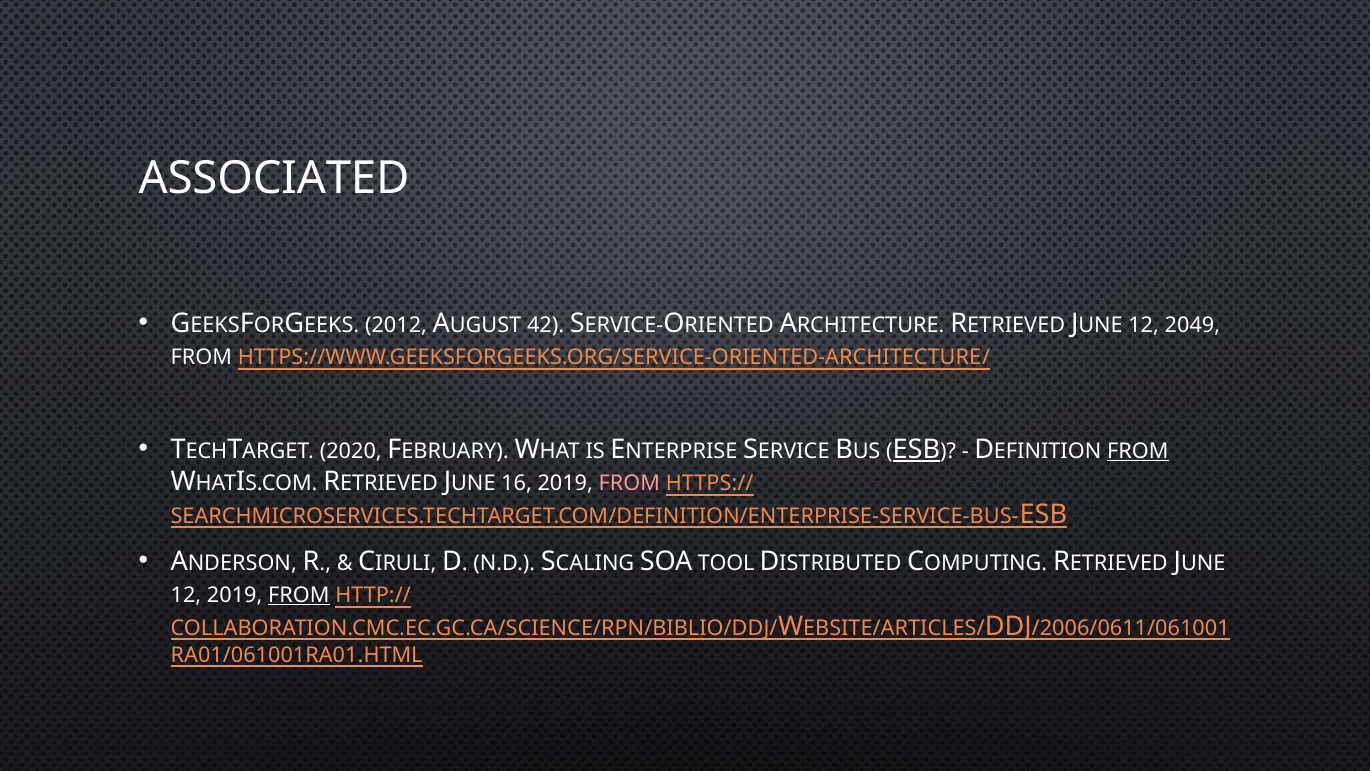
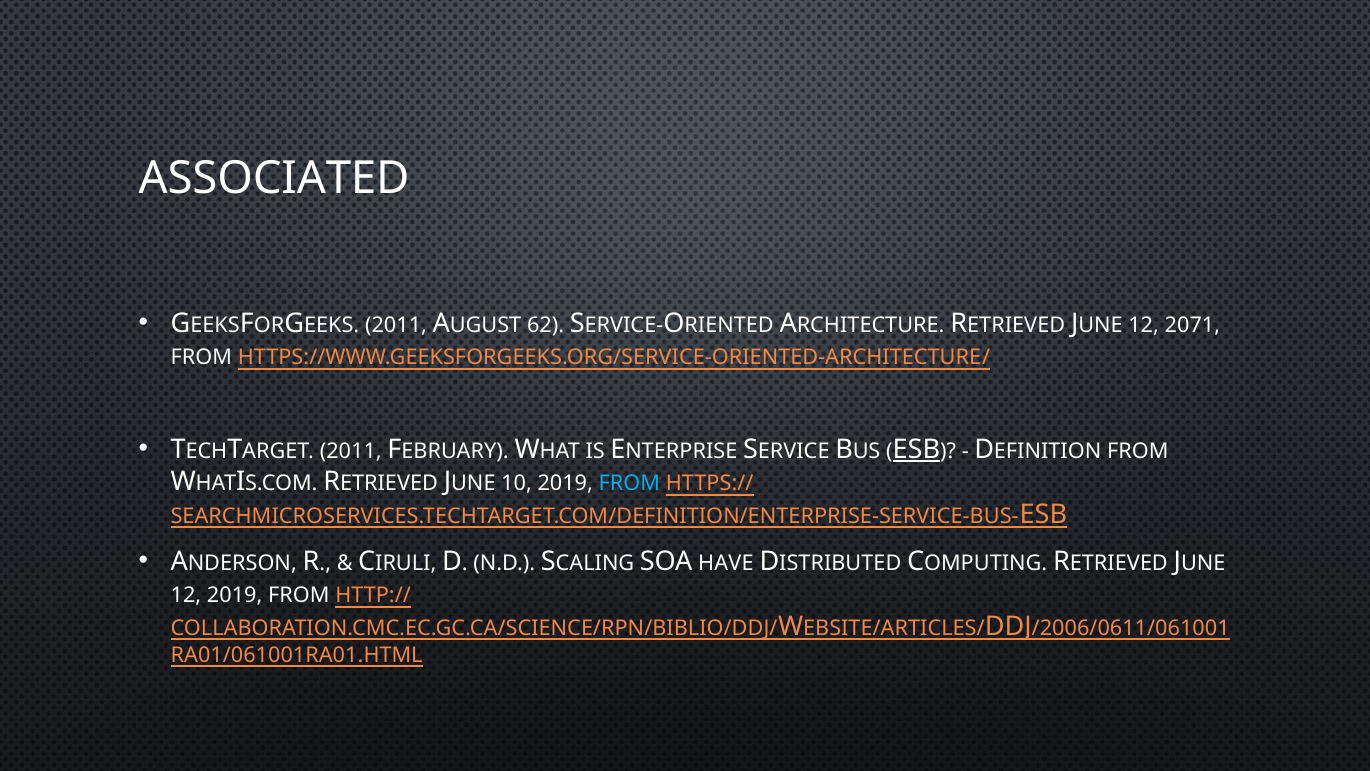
2012 at (396, 325): 2012 -> 2011
42: 42 -> 62
2049: 2049 -> 2071
2020 at (351, 451): 2020 -> 2011
FROM at (1138, 451) underline: present -> none
16: 16 -> 10
FROM at (629, 483) colour: pink -> light blue
TOOL: TOOL -> HAVE
FROM at (299, 595) underline: present -> none
